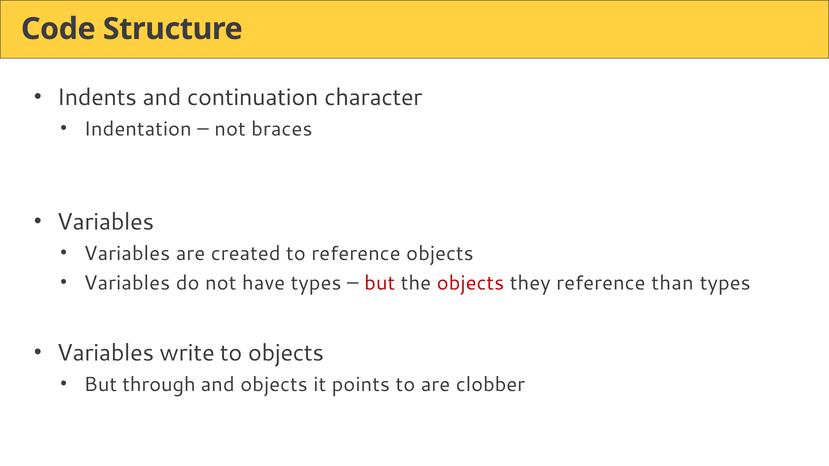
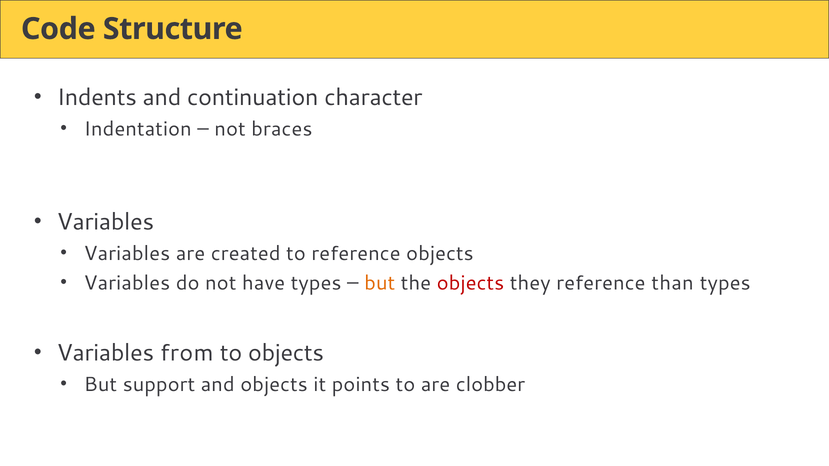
but at (380, 283) colour: red -> orange
write: write -> from
through: through -> support
